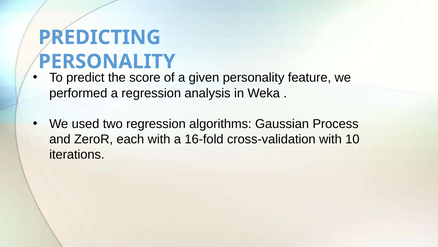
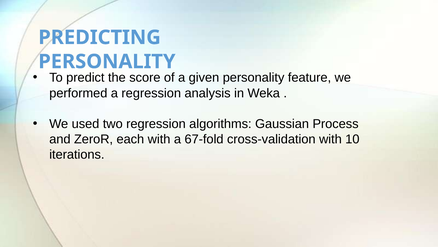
16-fold: 16-fold -> 67-fold
